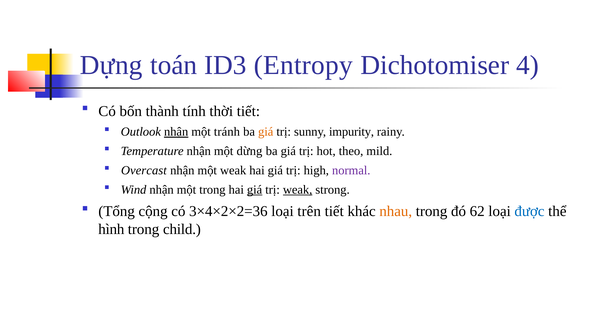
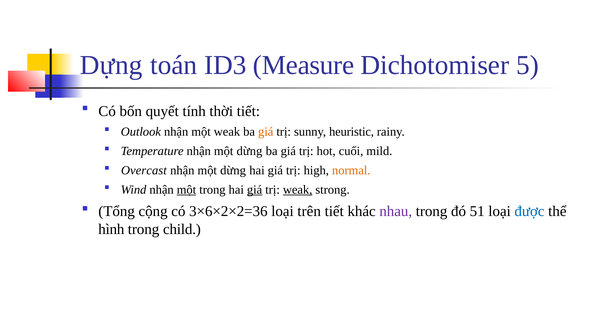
Entropy: Entropy -> Measure
4: 4 -> 5
thành: thành -> quyết
nhận at (176, 132) underline: present -> none
một tránh: tránh -> weak
impurity: impurity -> heuristic
theo: theo -> cuối
weak at (233, 170): weak -> dừng
normal colour: purple -> orange
một at (186, 190) underline: none -> present
3×4×2×2=36: 3×4×2×2=36 -> 3×6×2×2=36
nhau colour: orange -> purple
62: 62 -> 51
